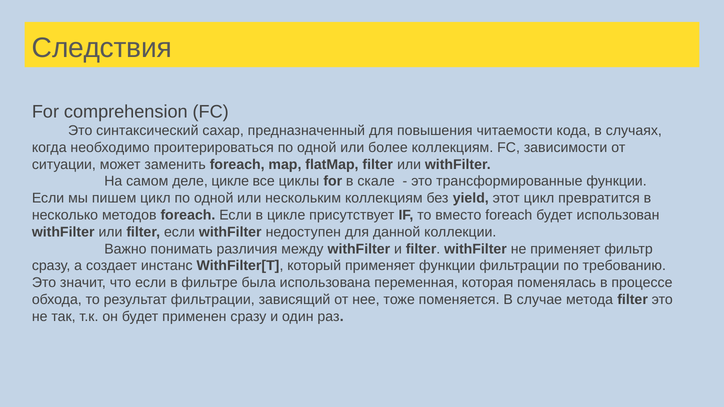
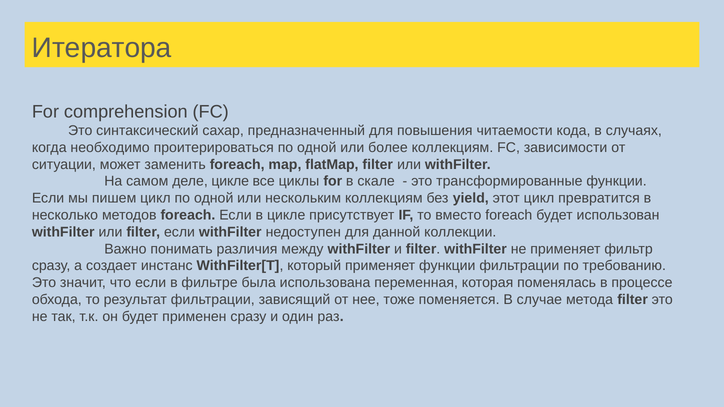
Следствия: Следствия -> Итератора
